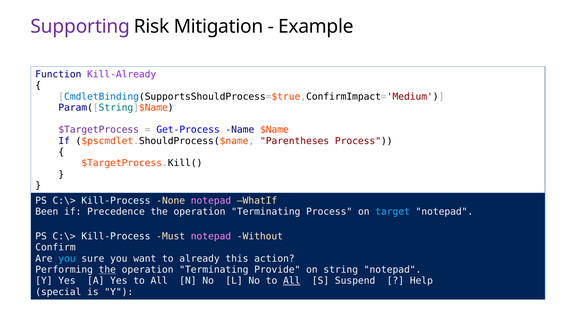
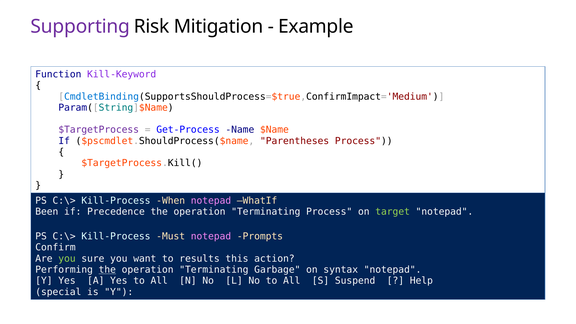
Kill-Already: Kill-Already -> Kill-Keyword
None: None -> When
target colour: light blue -> light green
Without: Without -> Prompts
you at (67, 259) colour: light blue -> light green
already: already -> results
Provide: Provide -> Garbage
string: string -> syntax
All at (292, 281) underline: present -> none
